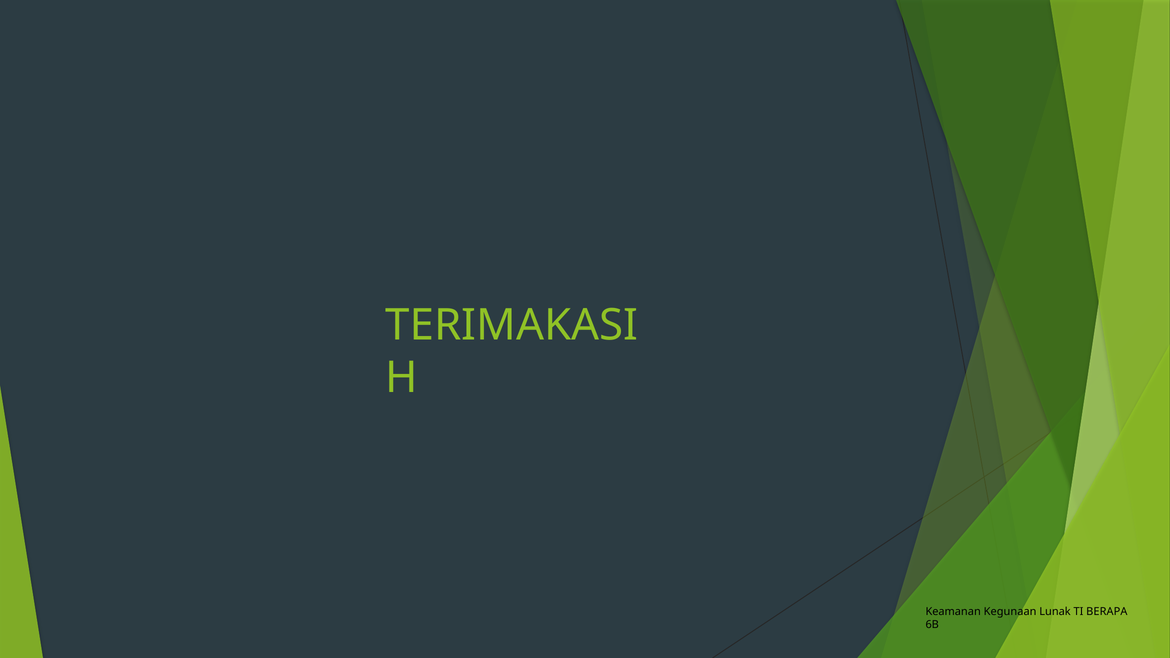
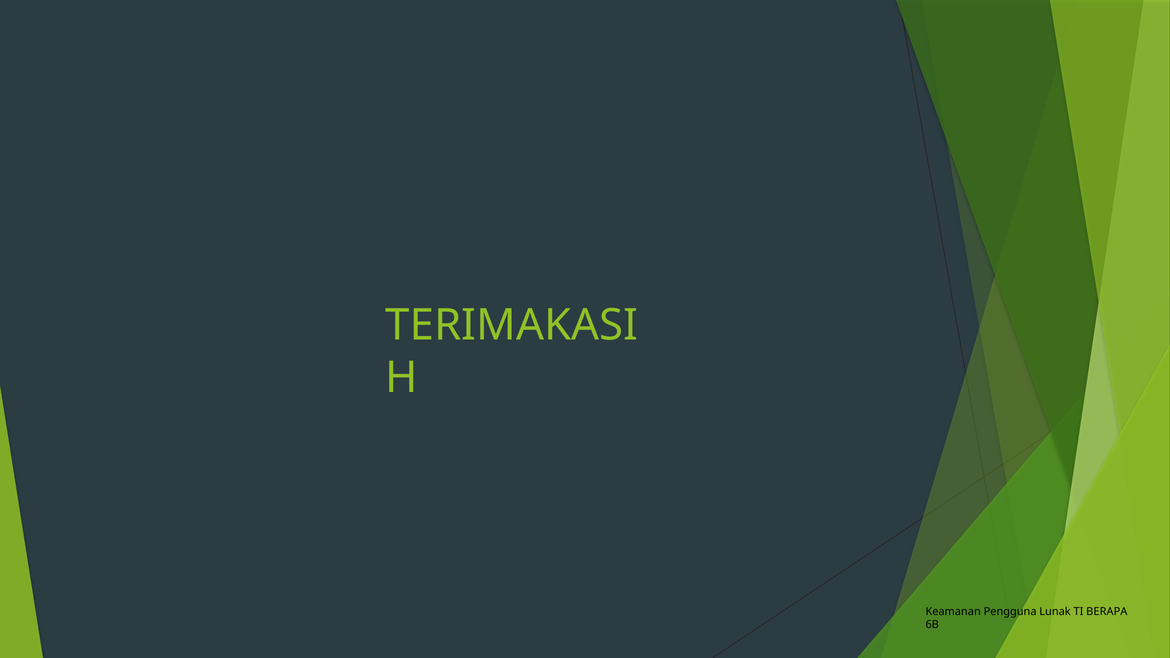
Kegunaan: Kegunaan -> Pengguna
